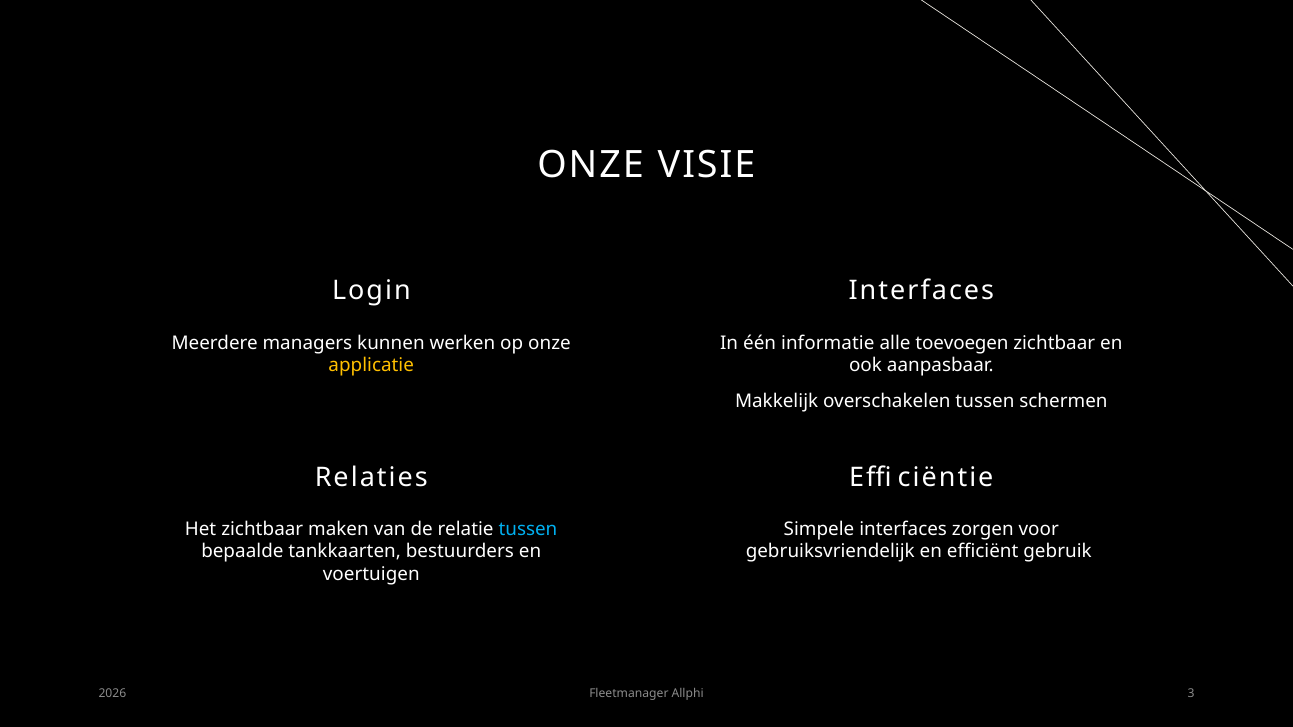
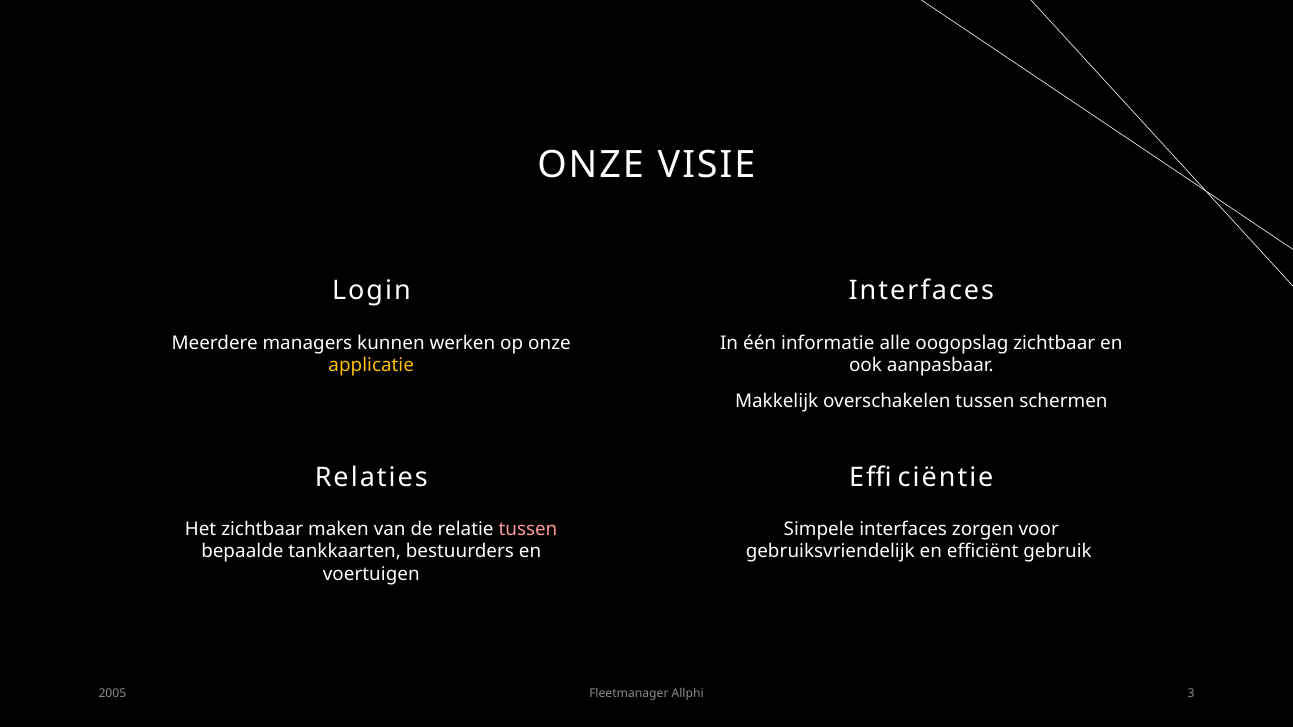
toevoegen: toevoegen -> oogopslag
tussen at (528, 529) colour: light blue -> pink
2026: 2026 -> 2005
